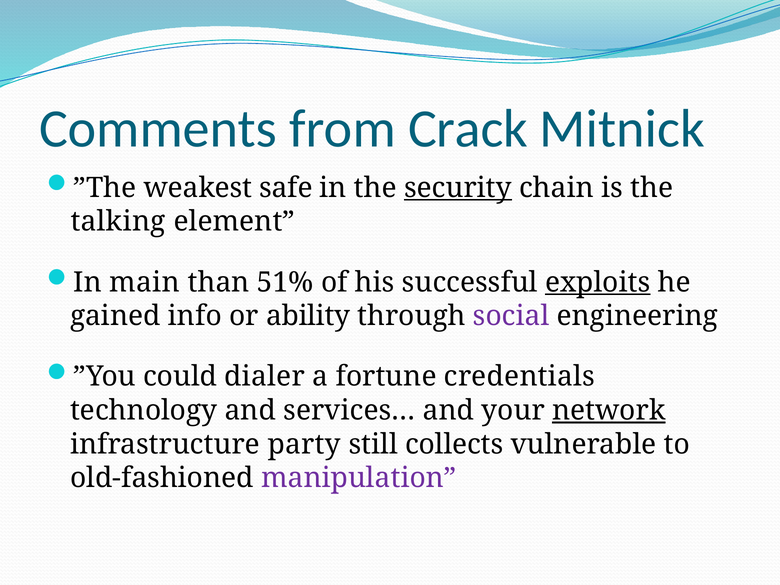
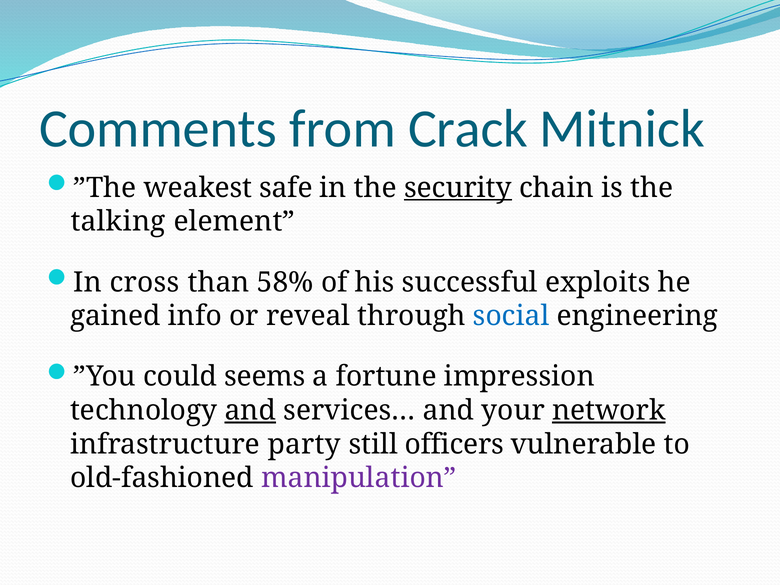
main: main -> cross
51%: 51% -> 58%
exploits underline: present -> none
ability: ability -> reveal
social colour: purple -> blue
dialer: dialer -> seems
credentials: credentials -> impression
and at (250, 410) underline: none -> present
collects: collects -> officers
